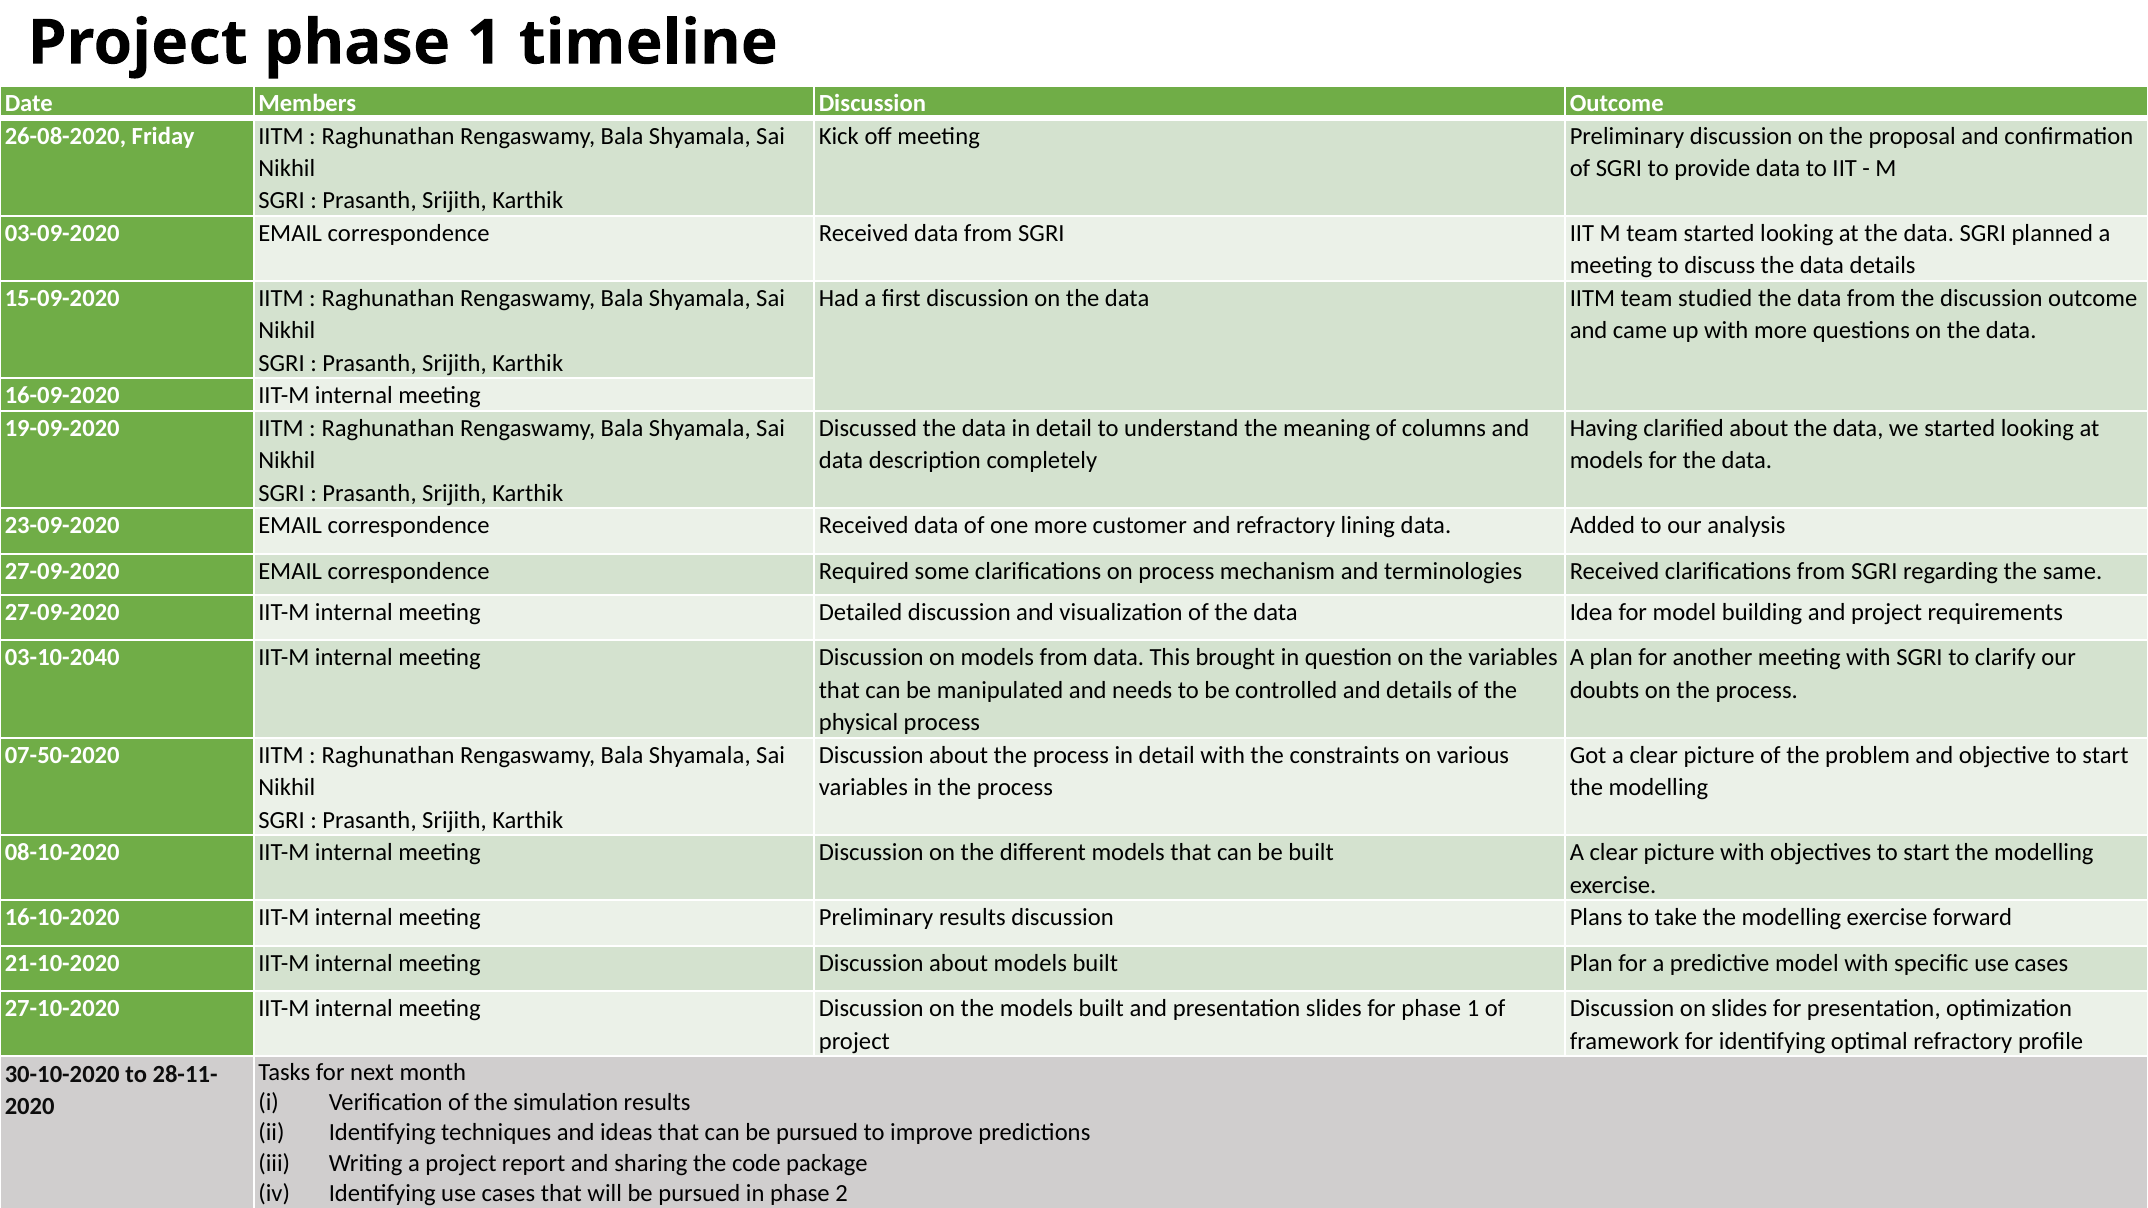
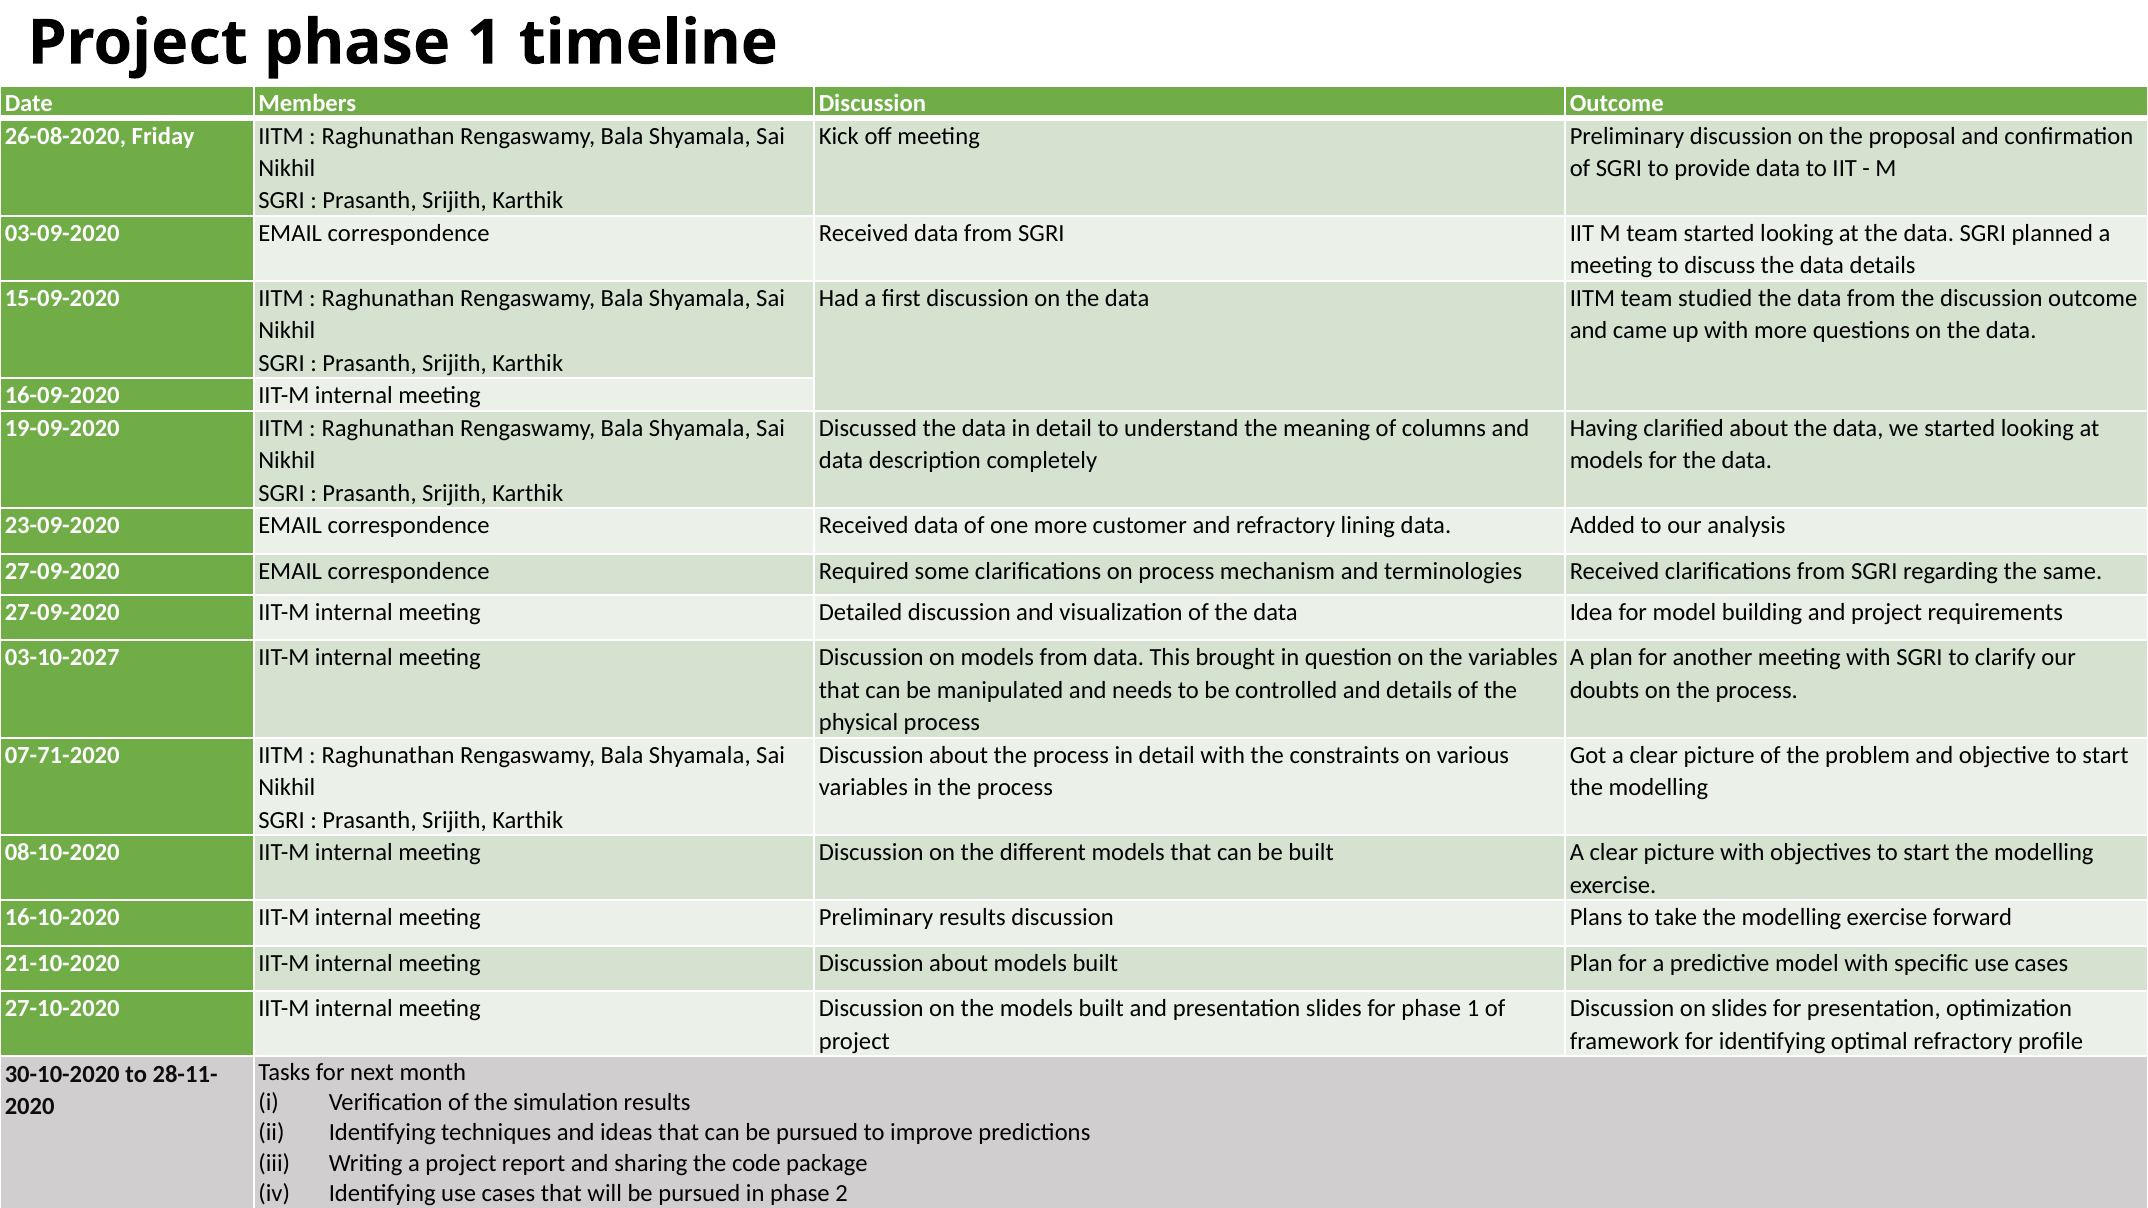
03-10-2040: 03-10-2040 -> 03-10-2027
07-50-2020: 07-50-2020 -> 07-71-2020
